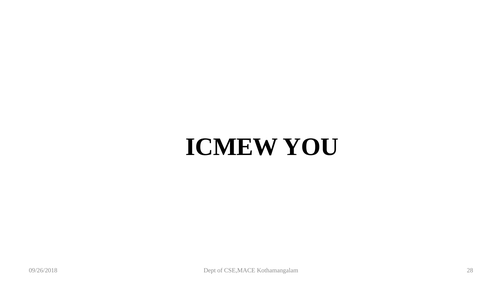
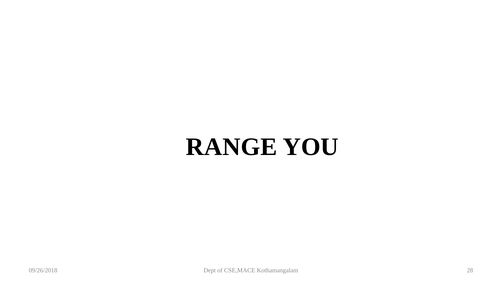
ICMEW: ICMEW -> RANGE
